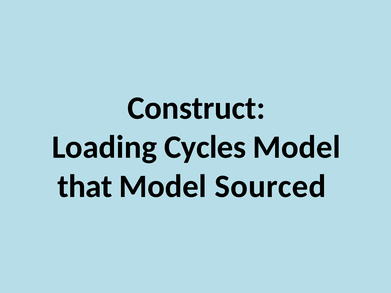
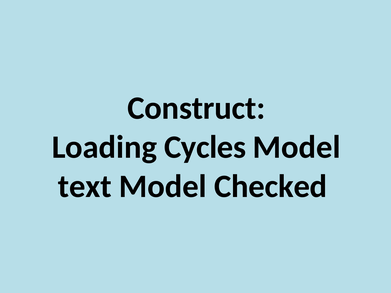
that: that -> text
Sourced: Sourced -> Checked
